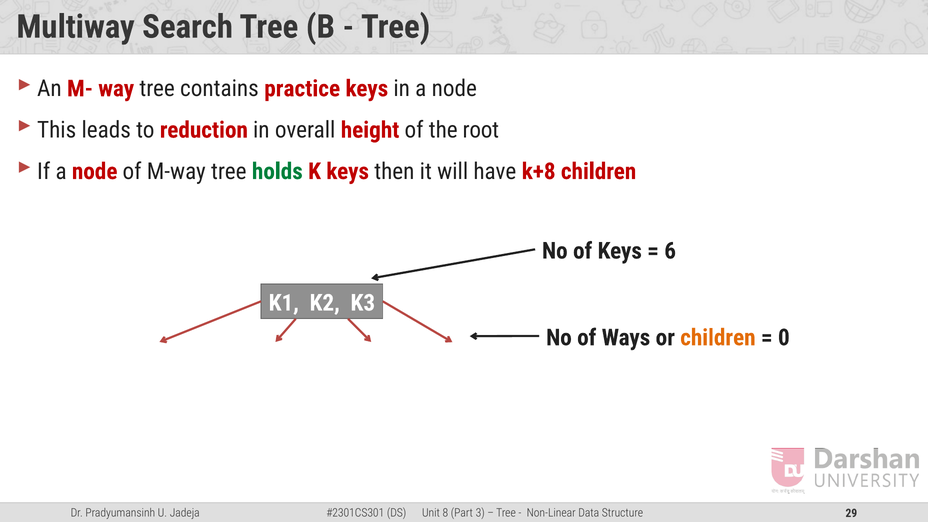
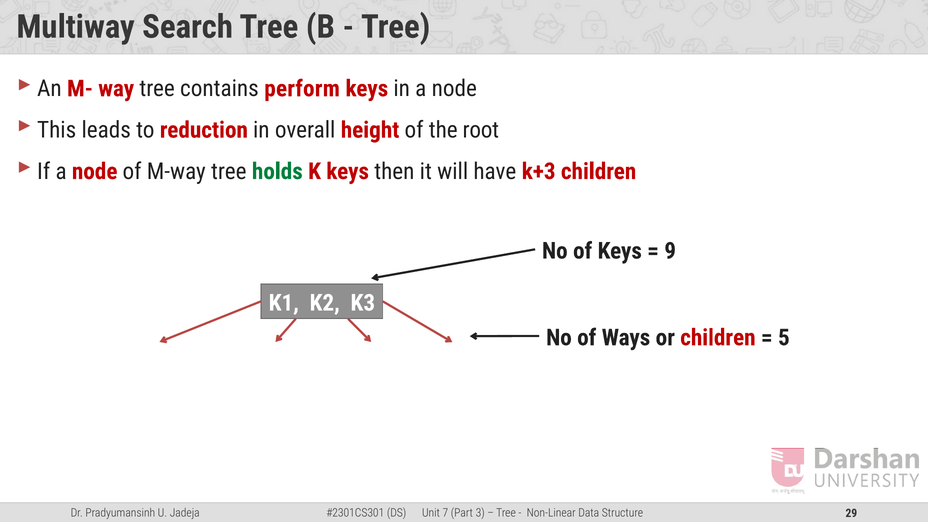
practice: practice -> perform
k+8: k+8 -> k+3
6: 6 -> 9
children at (718, 338) colour: orange -> red
0: 0 -> 5
8: 8 -> 7
